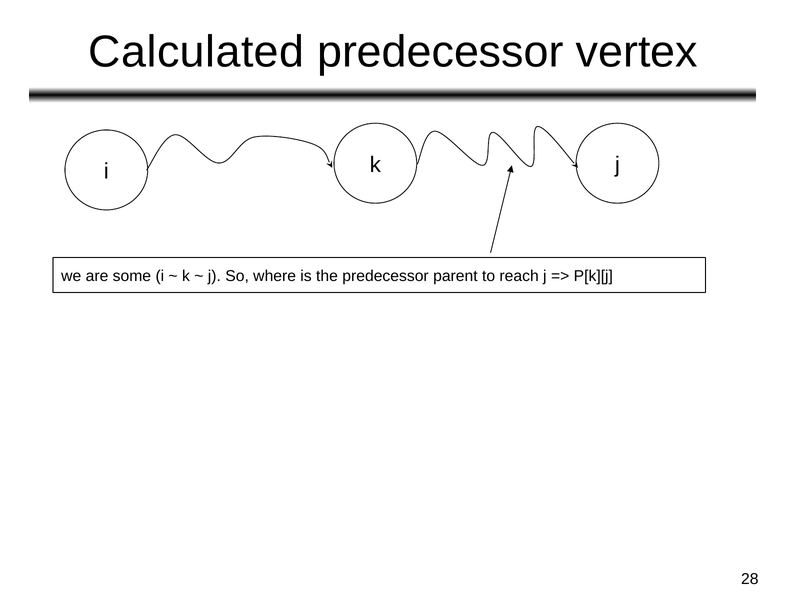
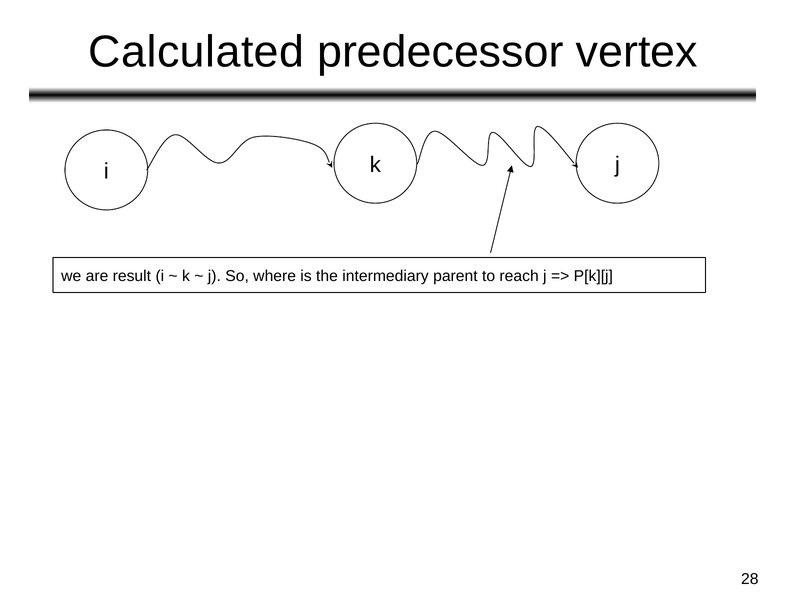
some: some -> result
the predecessor: predecessor -> intermediary
